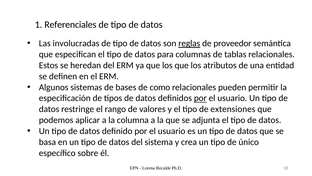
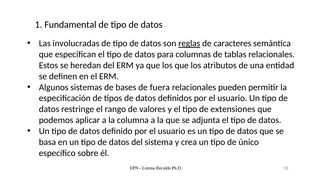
Referenciales: Referenciales -> Fundamental
proveedor: proveedor -> caracteres
como: como -> fuera
por at (200, 98) underline: present -> none
